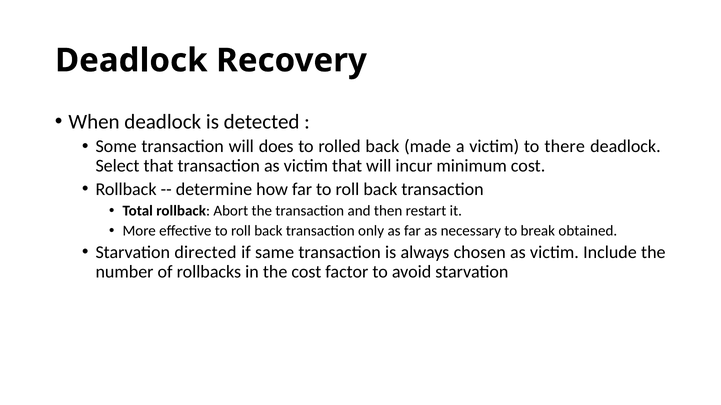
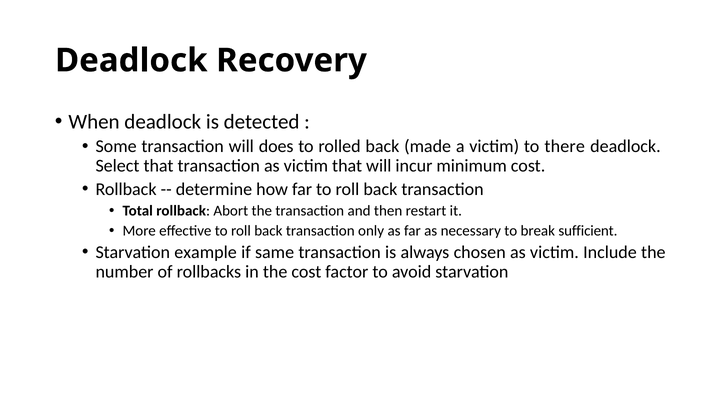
obtained: obtained -> sufficient
directed: directed -> example
